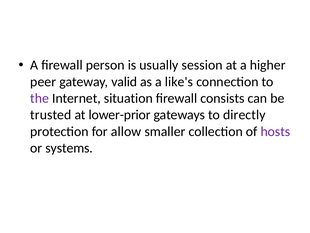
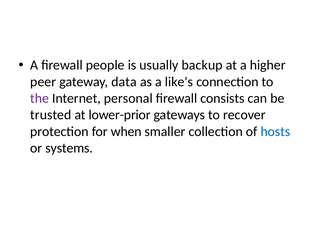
person: person -> people
session: session -> backup
valid: valid -> data
situation: situation -> personal
directly: directly -> recover
allow: allow -> when
hosts colour: purple -> blue
